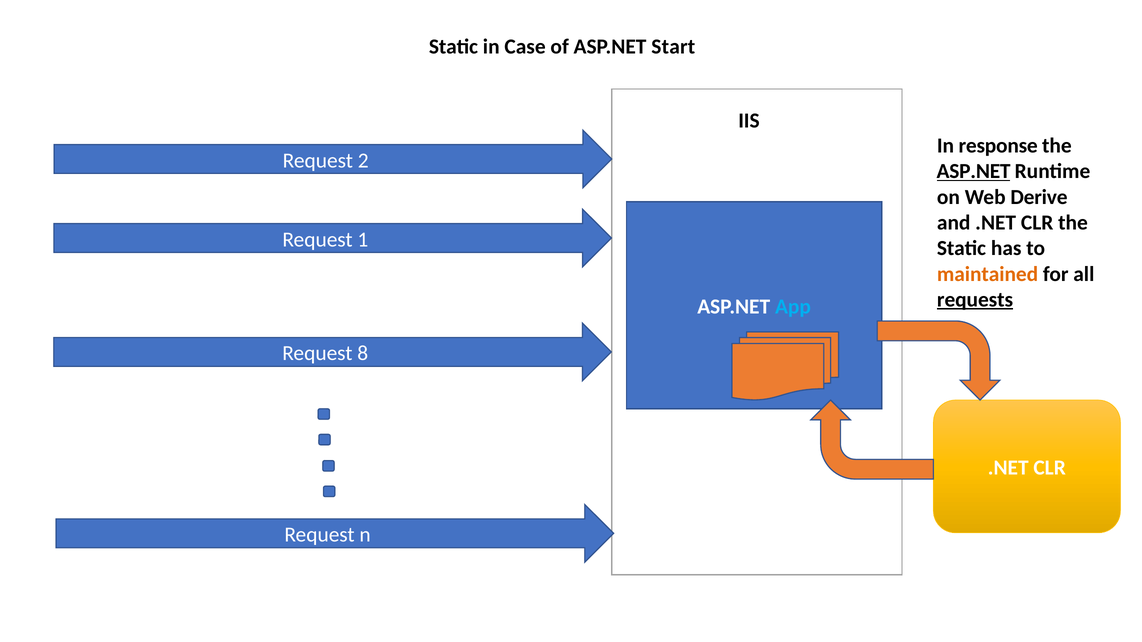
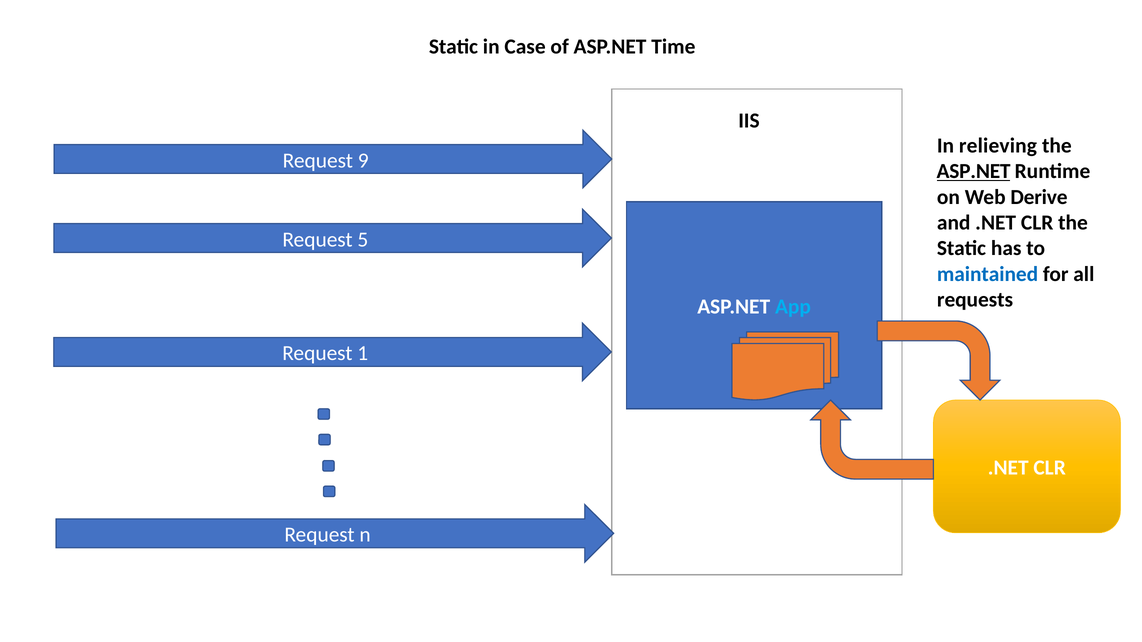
Start: Start -> Time
response: response -> relieving
2: 2 -> 9
1: 1 -> 5
maintained colour: orange -> blue
requests underline: present -> none
8: 8 -> 1
